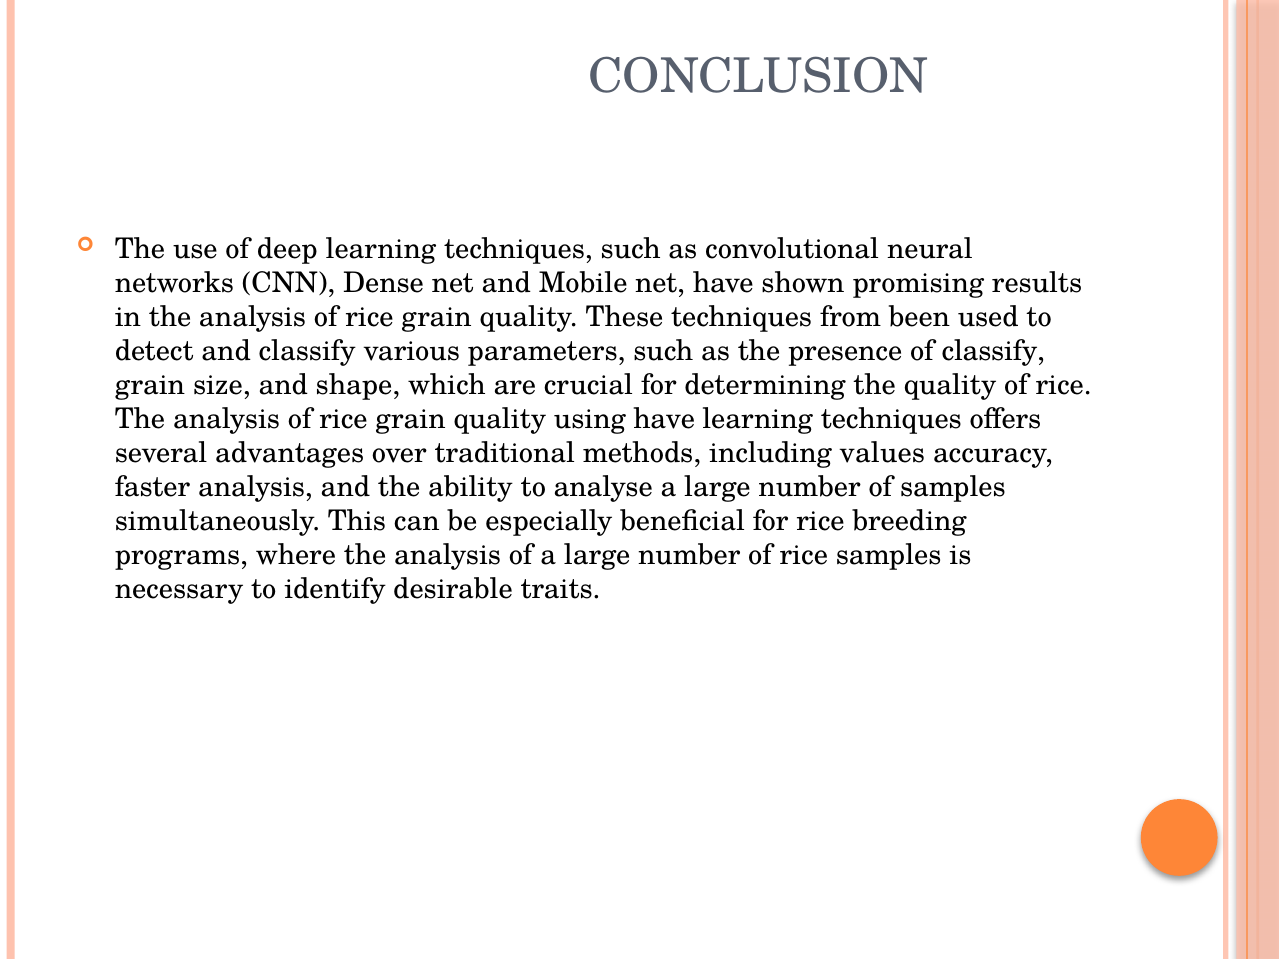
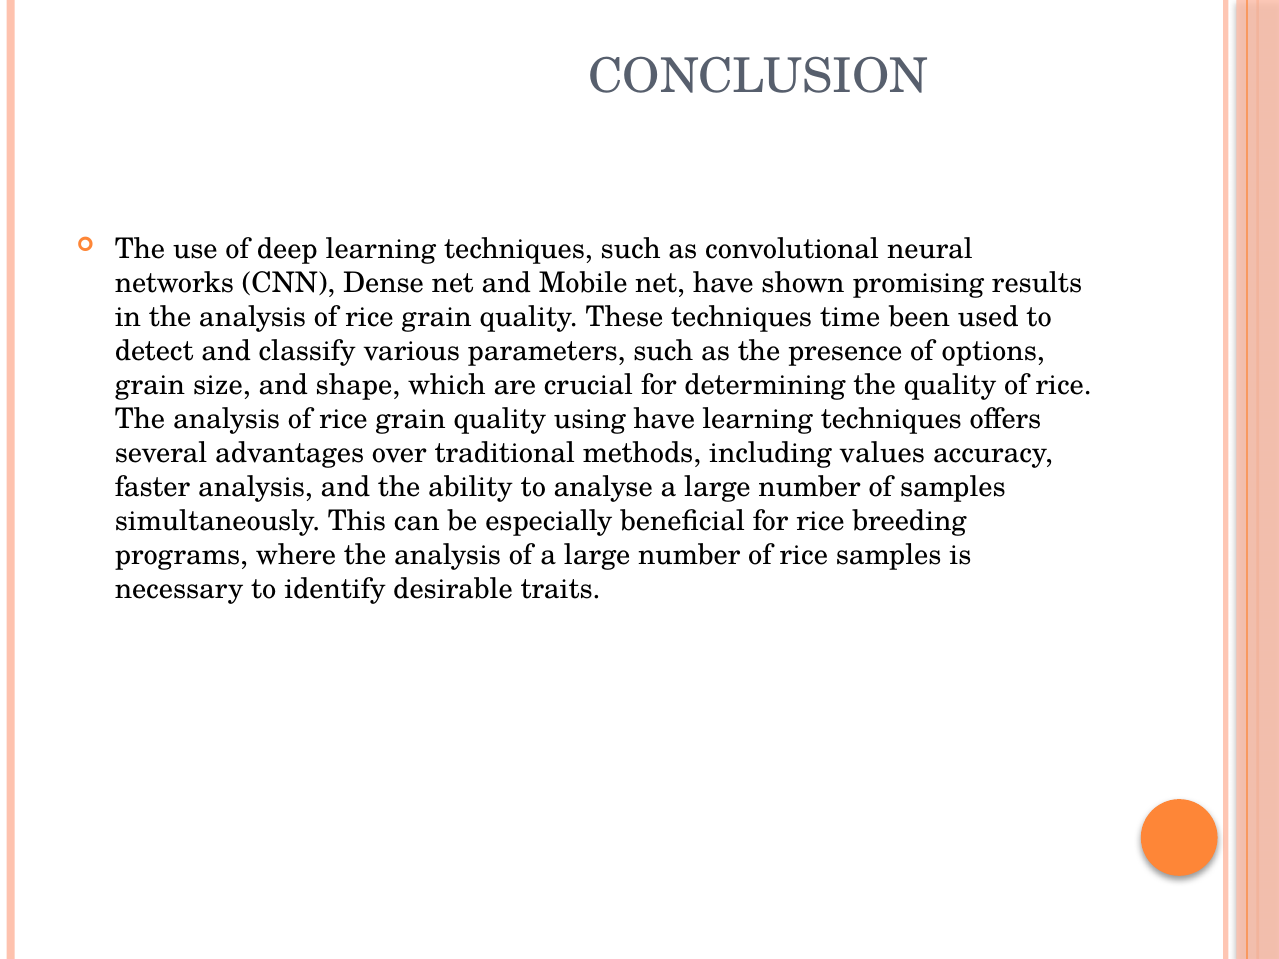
from: from -> time
of classify: classify -> options
